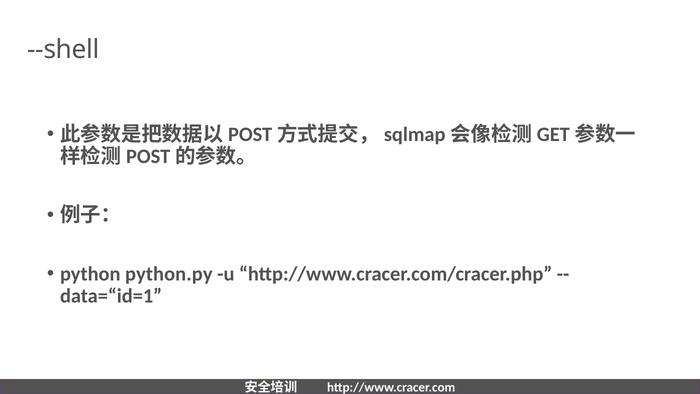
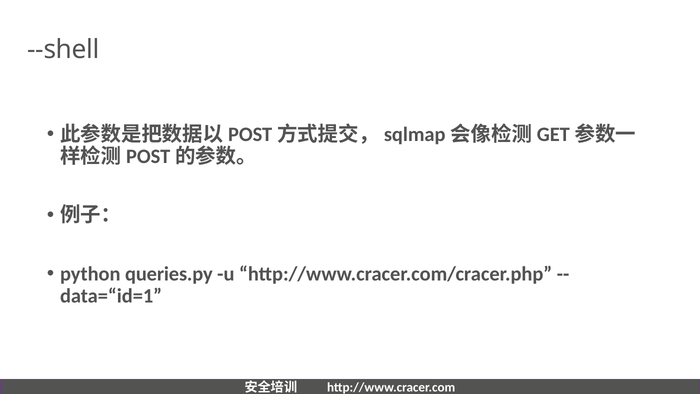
python.py: python.py -> queries.py
